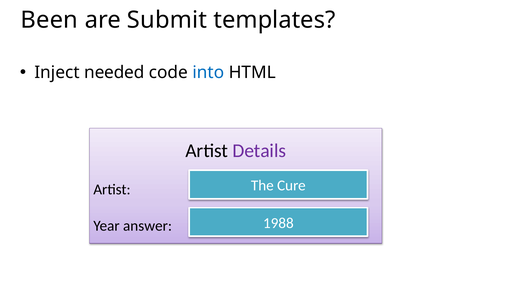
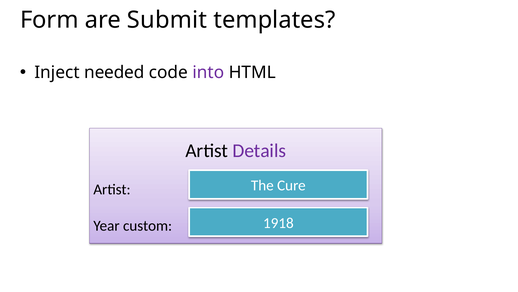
Been: Been -> Form
into colour: blue -> purple
1988: 1988 -> 1918
answer: answer -> custom
